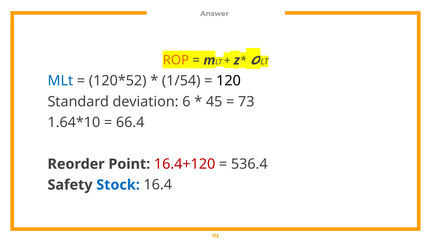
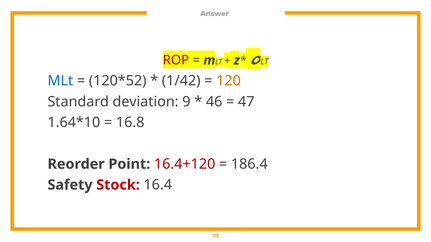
ROP colour: orange -> red
1/54: 1/54 -> 1/42
120 colour: black -> orange
6: 6 -> 9
45: 45 -> 46
73: 73 -> 47
66.4: 66.4 -> 16.8
536.4: 536.4 -> 186.4
Stock colour: blue -> red
